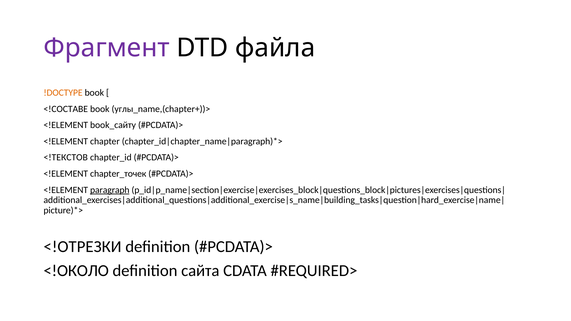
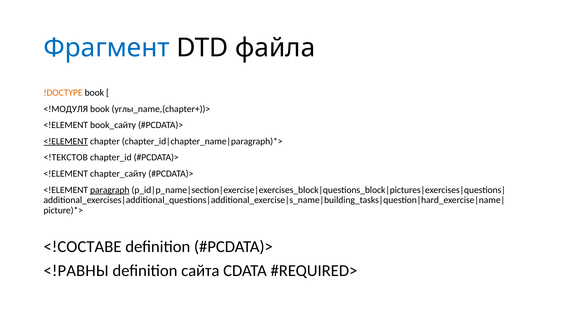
Фрагмент colour: purple -> blue
<!СОСТАВЕ: <!СОСТАВЕ -> <!МОДУЛЯ
<!ELEMENT at (66, 141) underline: none -> present
chapter_точек: chapter_точек -> chapter_сайту
<!ОТРЕЗКИ: <!ОТРЕЗКИ -> <!СОСТАВЕ
<!ОКОЛО: <!ОКОЛО -> <!РАВНЫ
